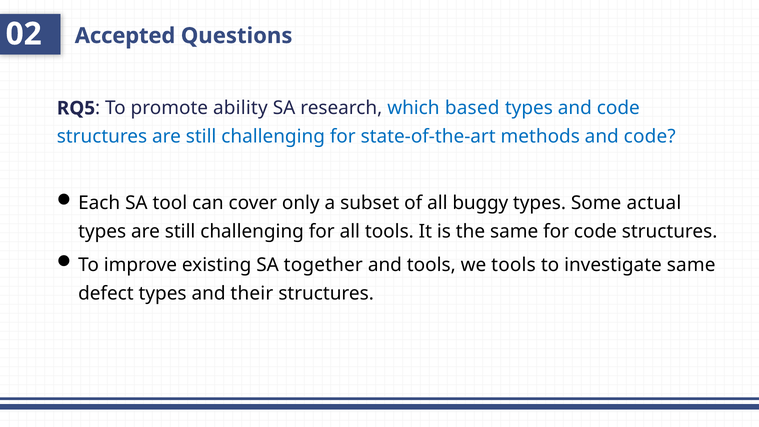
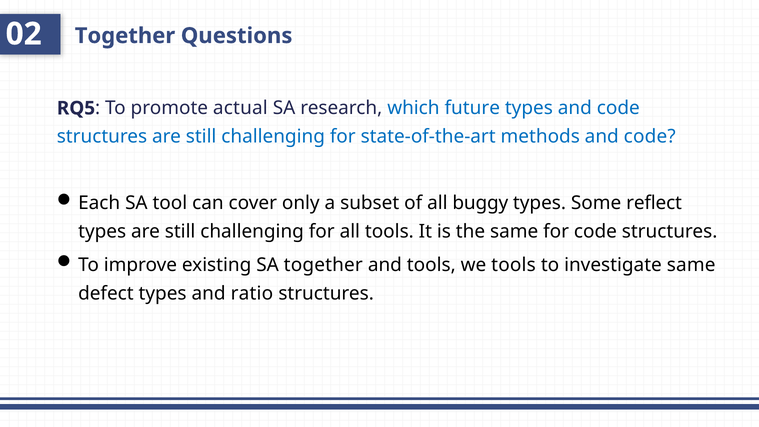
02 Accepted: Accepted -> Together
ability: ability -> actual
based: based -> future
actual: actual -> reflect
their: their -> ratio
